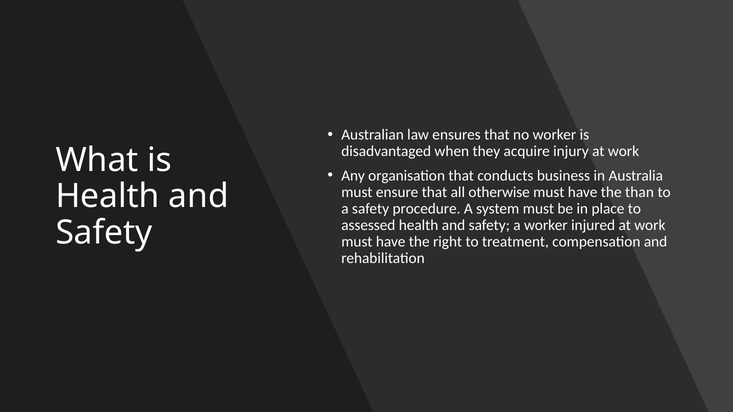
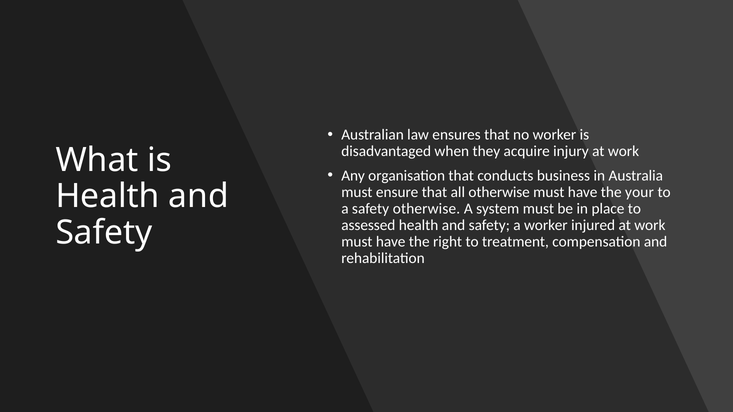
than: than -> your
safety procedure: procedure -> otherwise
